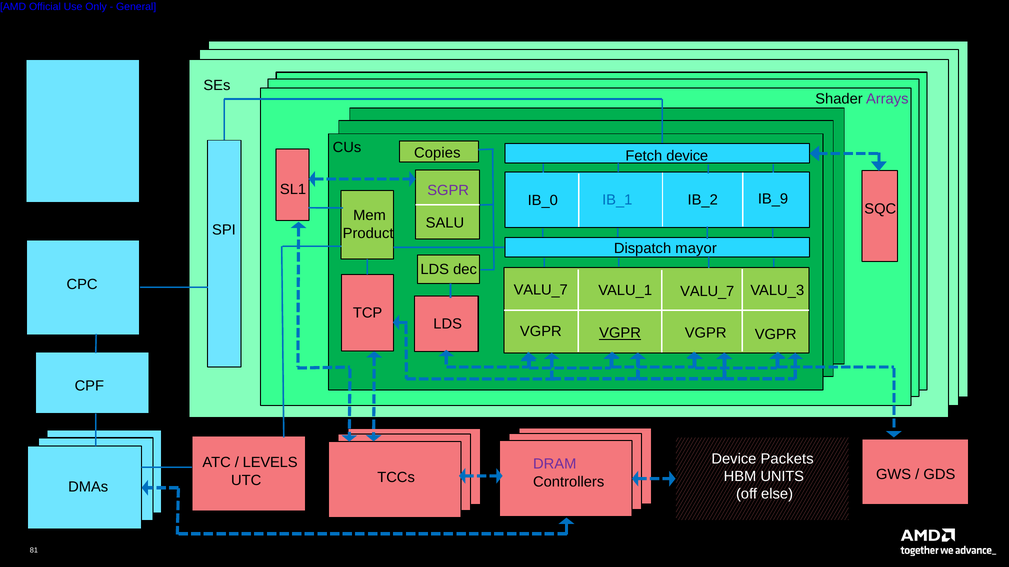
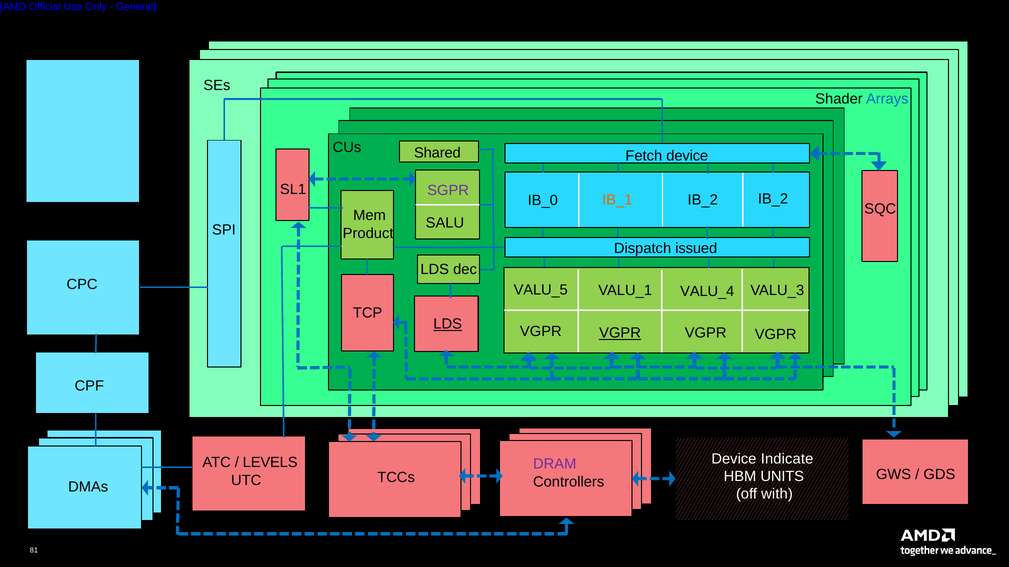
Arrays colour: purple -> blue
Copies: Copies -> Shared
IB_1 colour: blue -> orange
IB_2 IB_9: IB_9 -> IB_2
mayor: mayor -> issued
VALU_7 at (541, 290): VALU_7 -> VALU_5
VALU_1 VALU_7: VALU_7 -> VALU_4
LDS at (448, 324) underline: none -> present
Packets: Packets -> Indicate
else: else -> with
